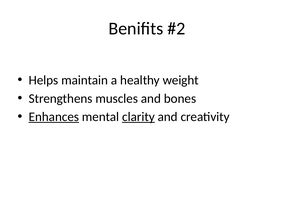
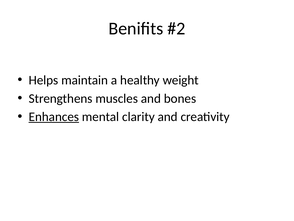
clarity underline: present -> none
